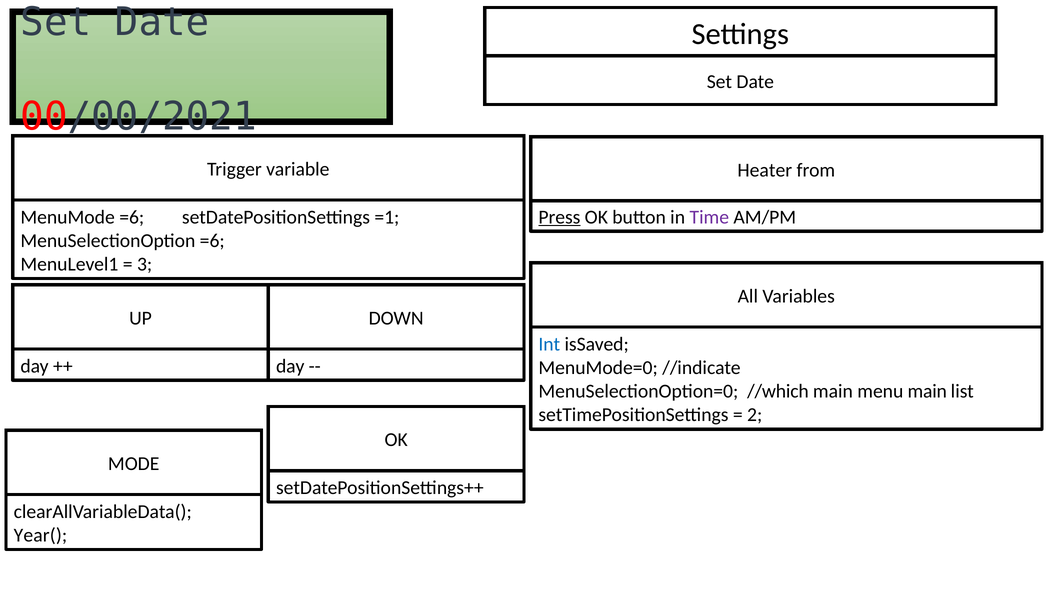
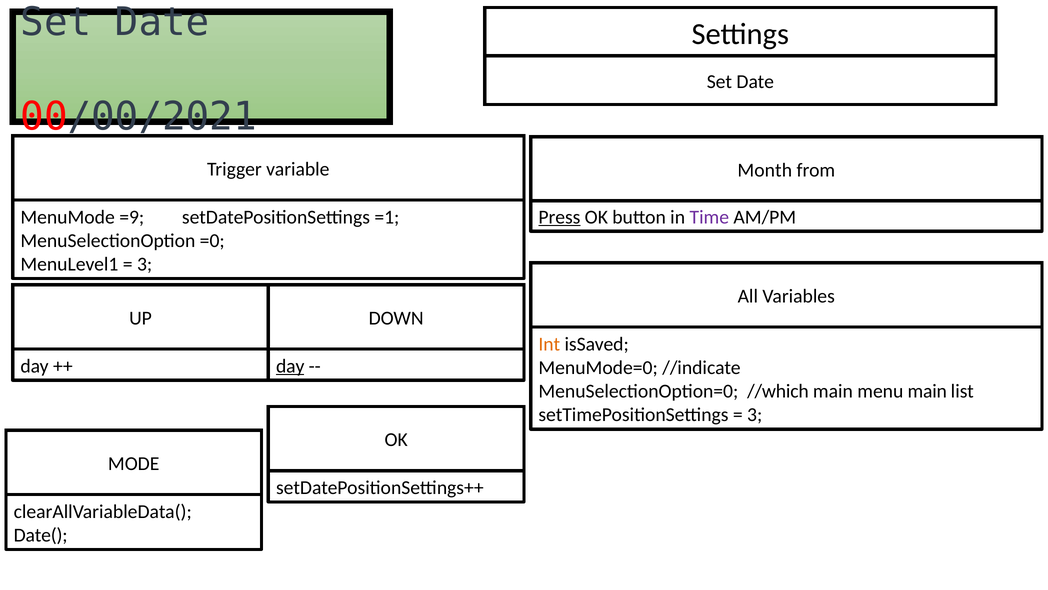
Heater: Heater -> Month
MenuMode =6: =6 -> =9
MenuSelectionOption =6: =6 -> =0
Int colour: blue -> orange
day at (290, 366) underline: none -> present
2 at (755, 415): 2 -> 3
Year(: Year( -> Date(
